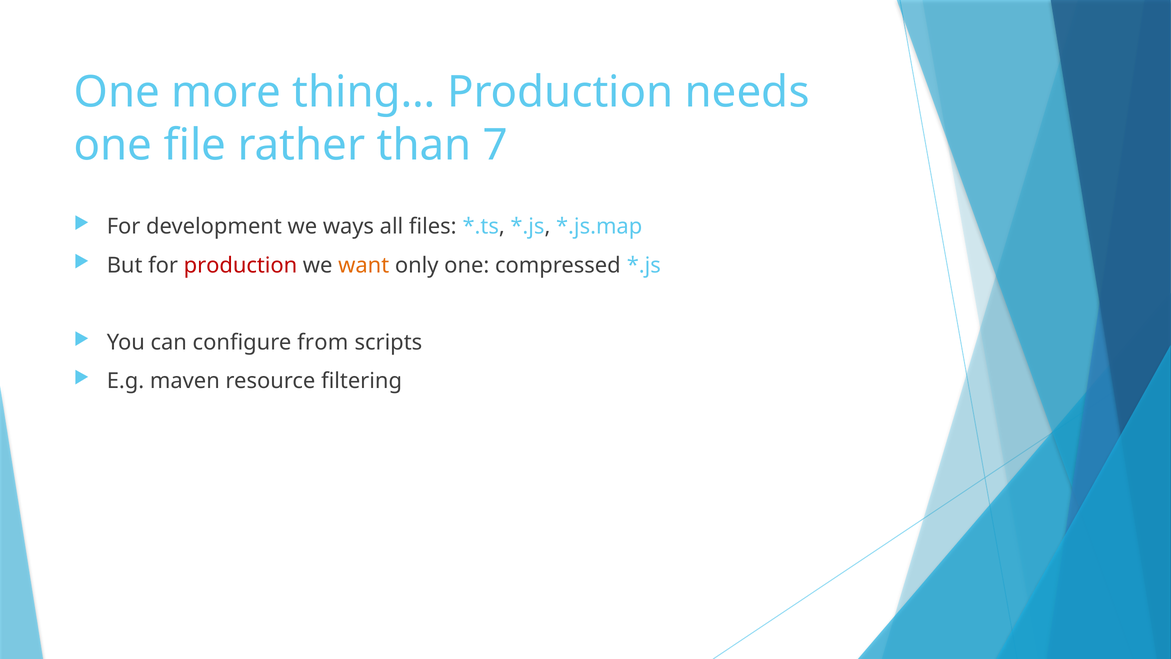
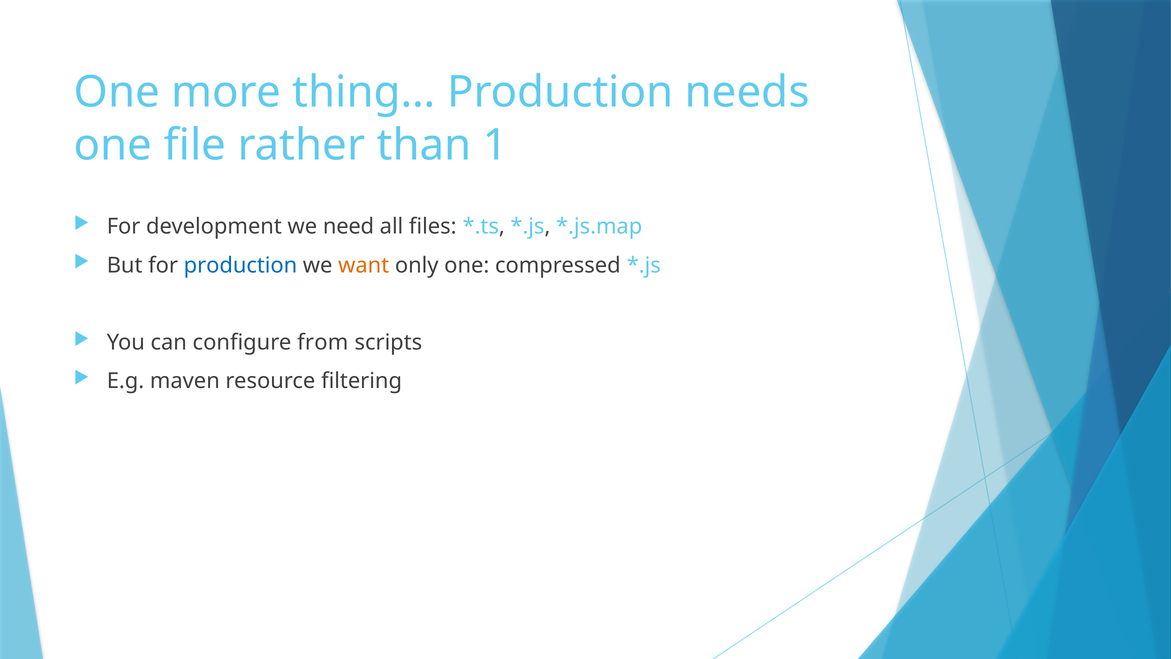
7: 7 -> 1
ways: ways -> need
production at (240, 265) colour: red -> blue
